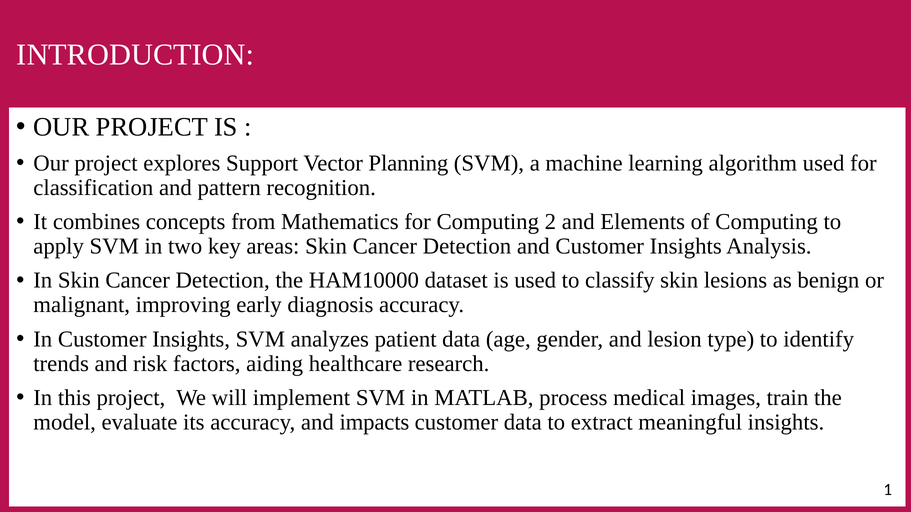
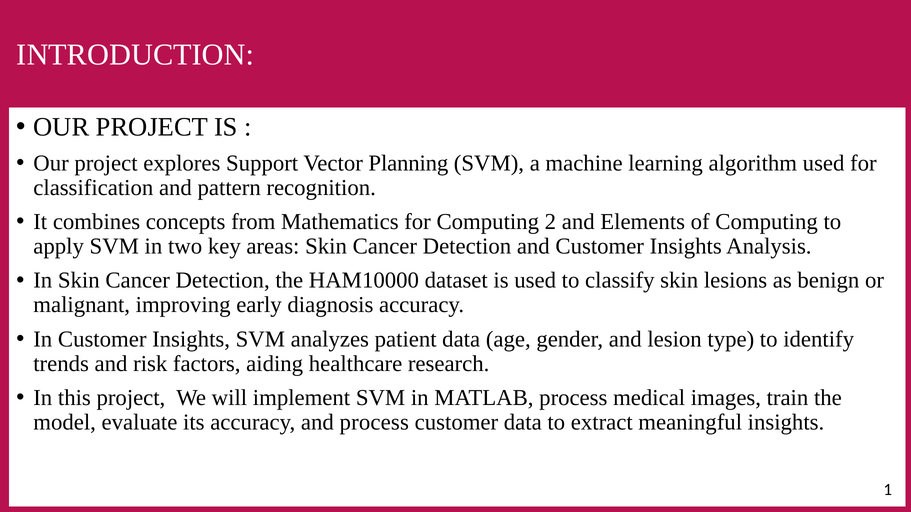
and impacts: impacts -> process
